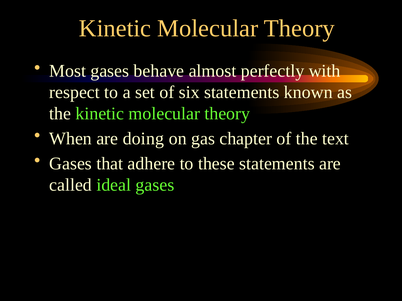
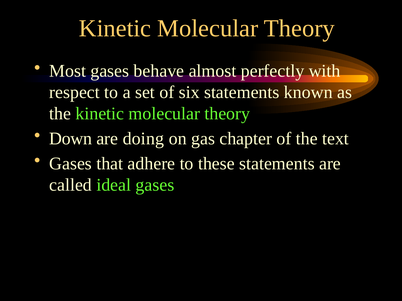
When: When -> Down
